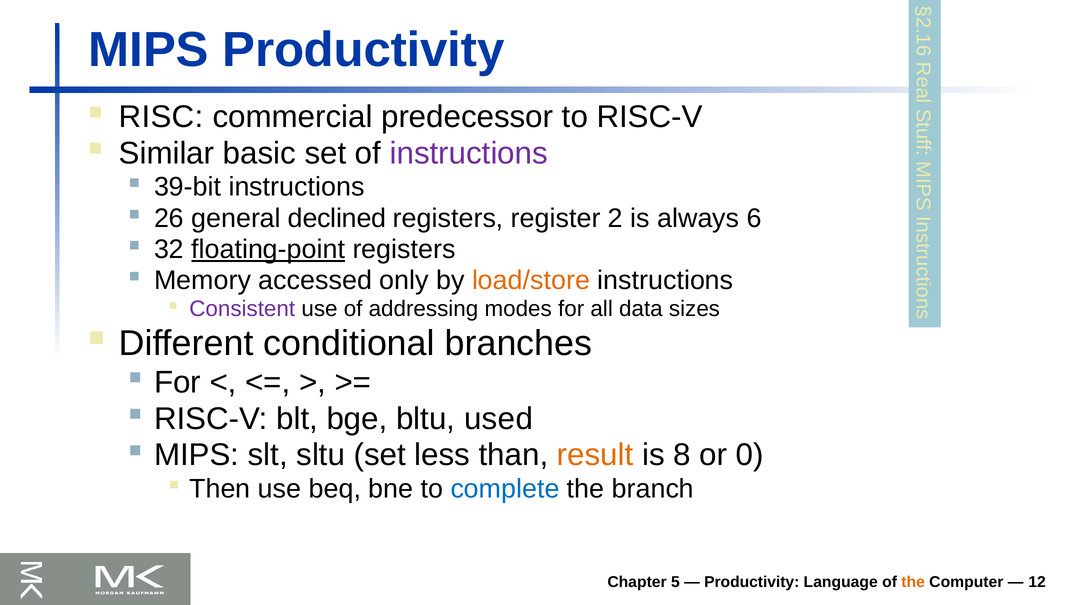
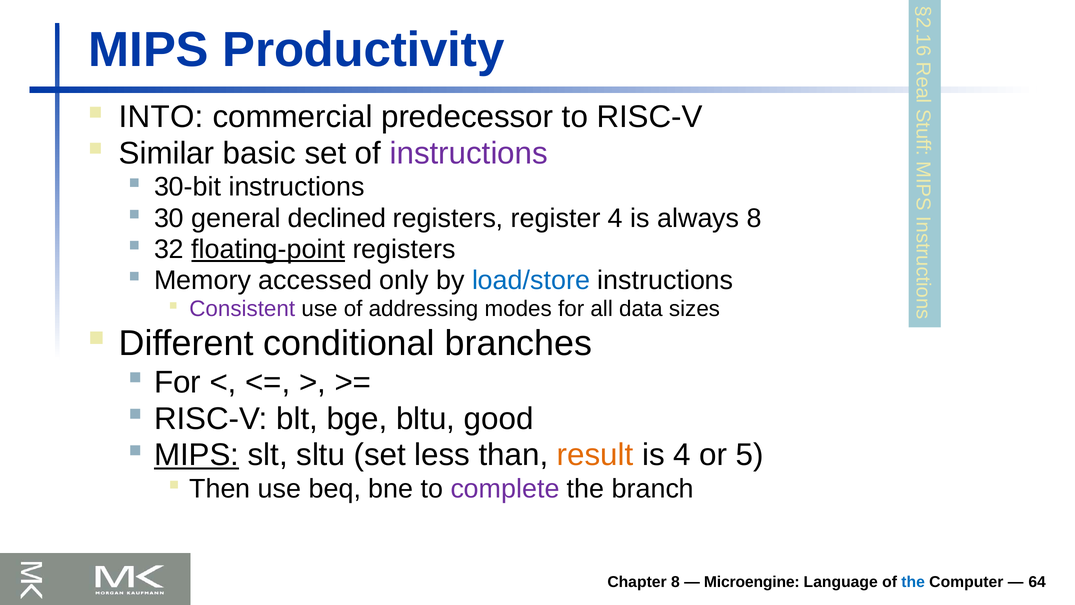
RISC: RISC -> INTO
39-bit: 39-bit -> 30-bit
26: 26 -> 30
register 2: 2 -> 4
always 6: 6 -> 8
load/store colour: orange -> blue
used: used -> good
MIPS at (197, 455) underline: none -> present
is 8: 8 -> 4
0: 0 -> 5
complete colour: blue -> purple
Chapter 5: 5 -> 8
Productivity at (752, 582): Productivity -> Microengine
the at (913, 582) colour: orange -> blue
12: 12 -> 64
